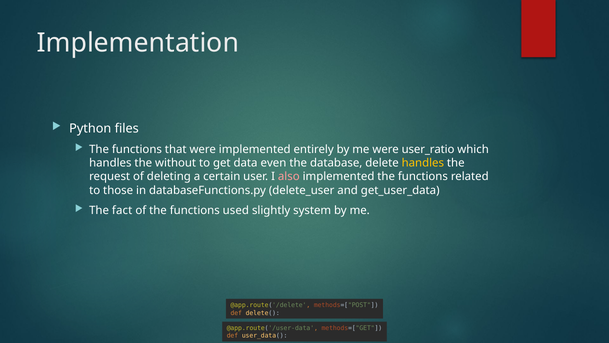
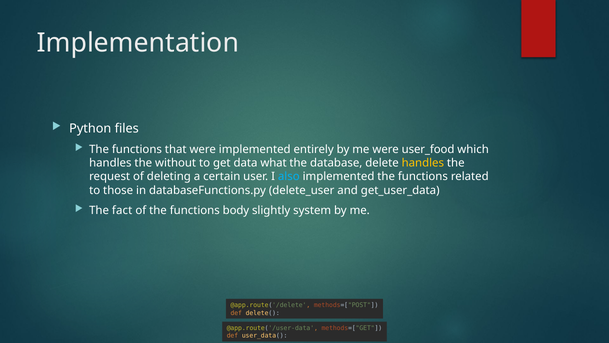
user_ratio: user_ratio -> user_food
even: even -> what
also colour: pink -> light blue
used: used -> body
